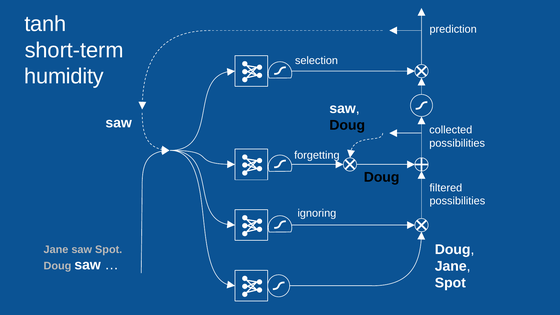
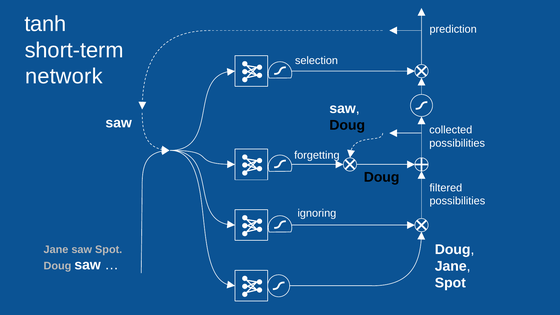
humidity: humidity -> network
